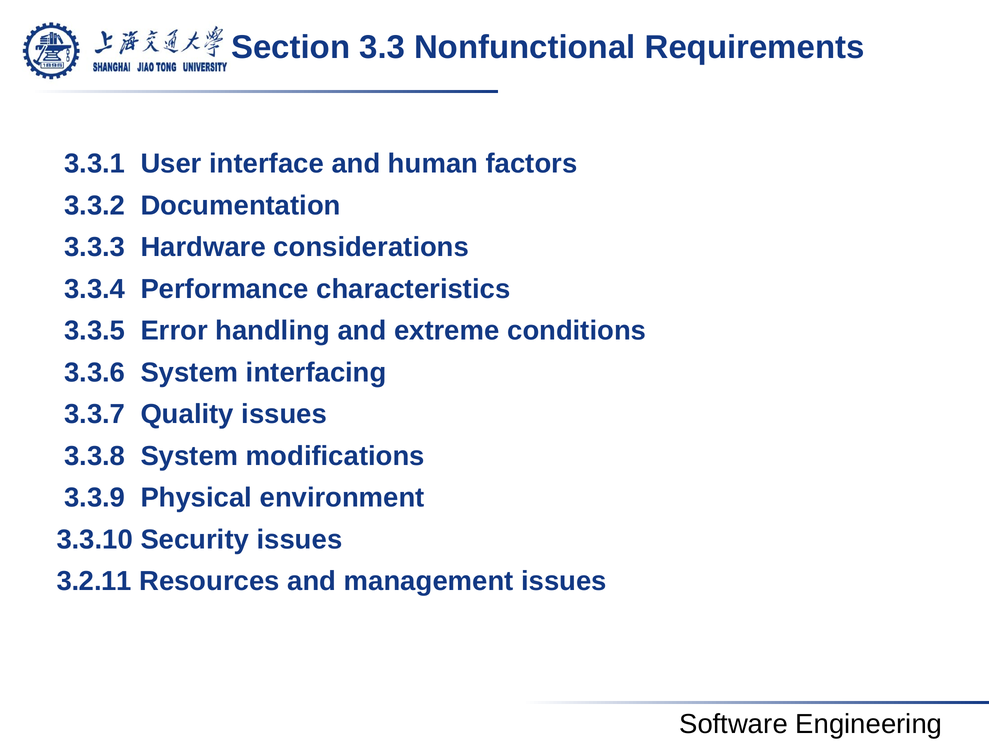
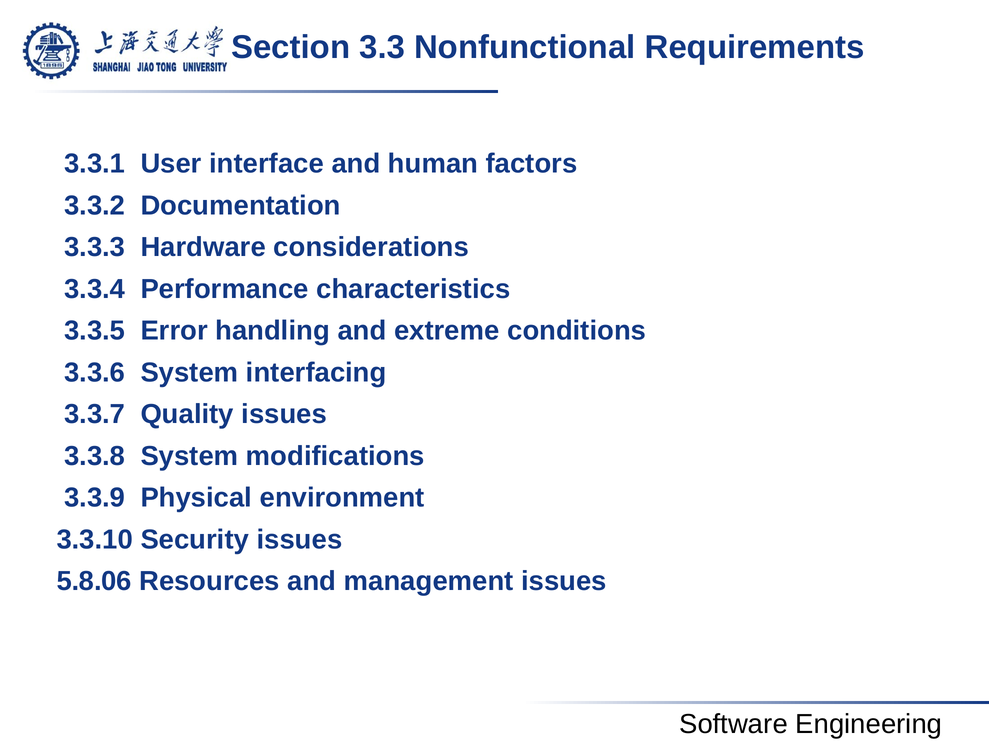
3.2.11: 3.2.11 -> 5.8.06
